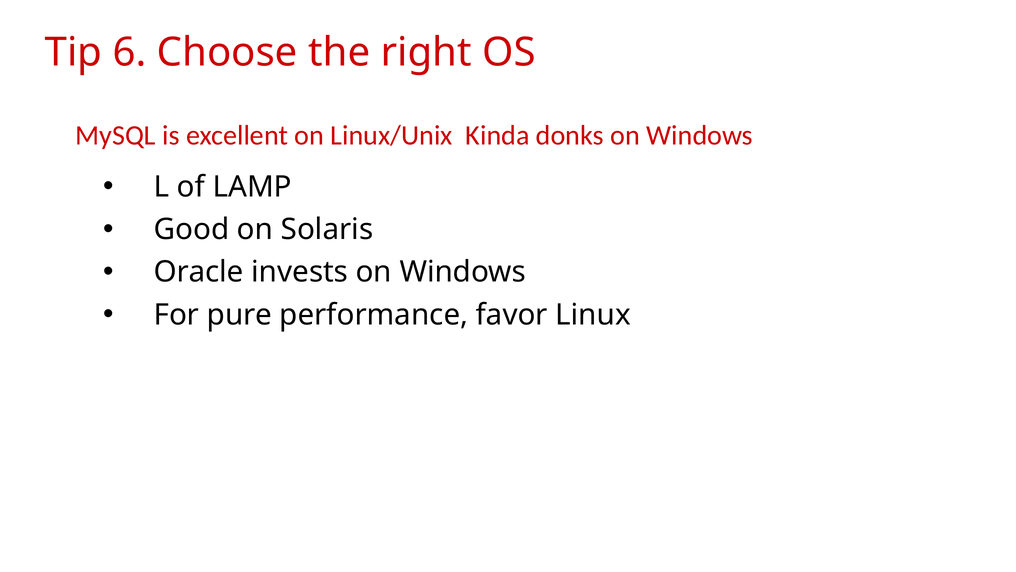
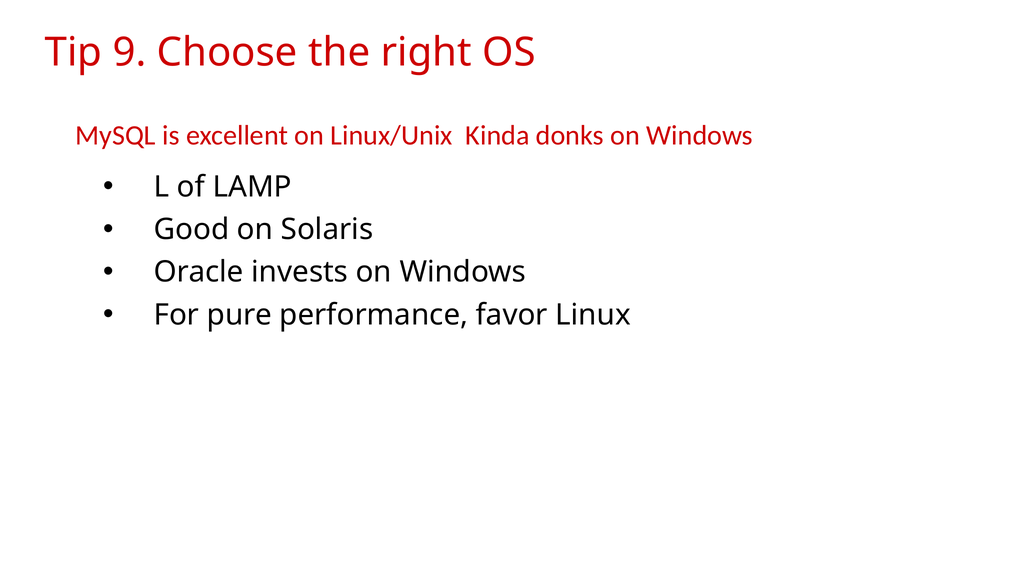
6: 6 -> 9
